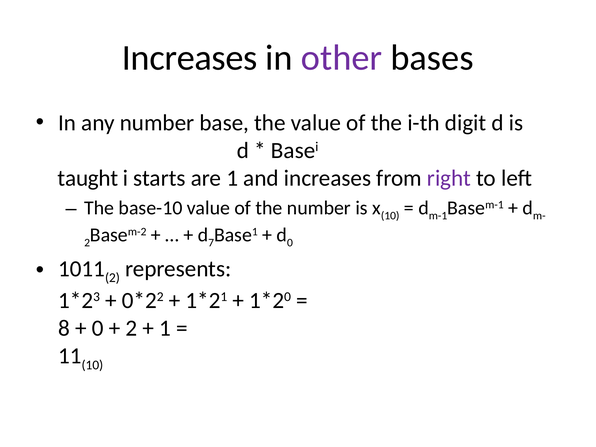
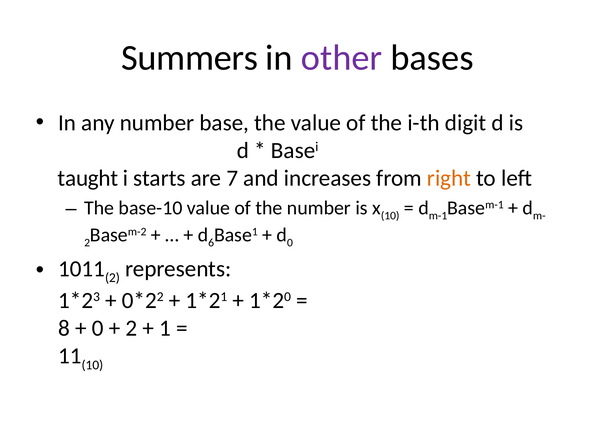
Increases at (190, 58): Increases -> Summers
are 1: 1 -> 7
right colour: purple -> orange
7: 7 -> 6
